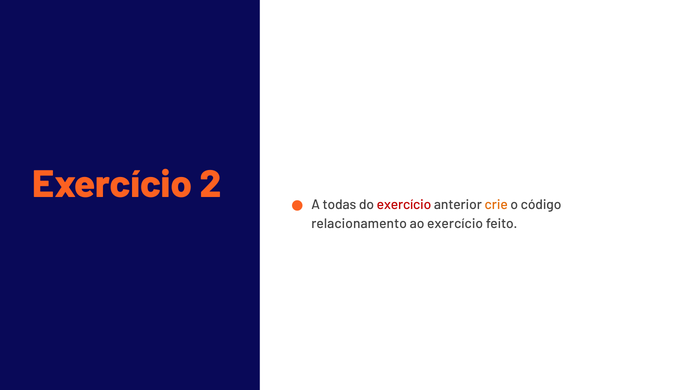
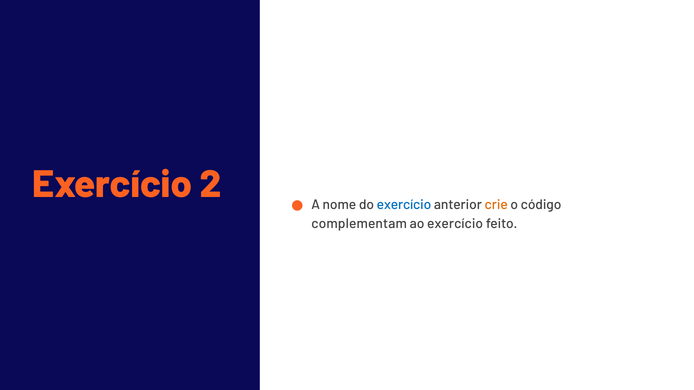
todas: todas -> nome
exercício at (404, 205) colour: red -> blue
relacionamento: relacionamento -> complementam
